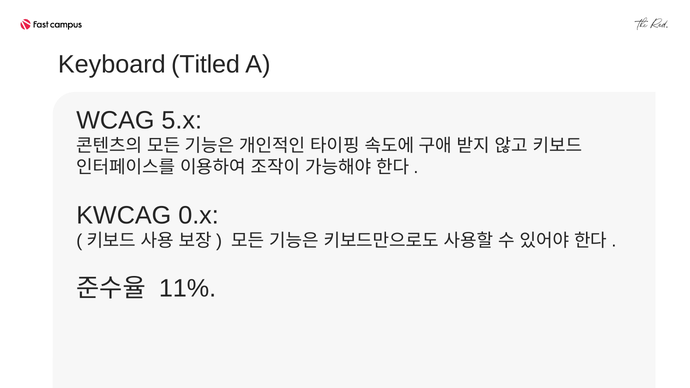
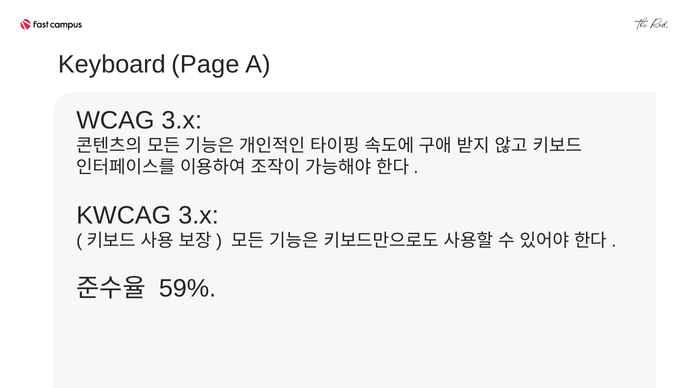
Titled: Titled -> Page
WCAG 5.x: 5.x -> 3.x
KWCAG 0.x: 0.x -> 3.x
11%: 11% -> 59%
